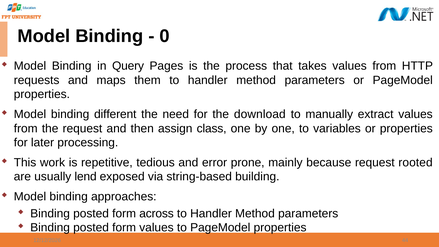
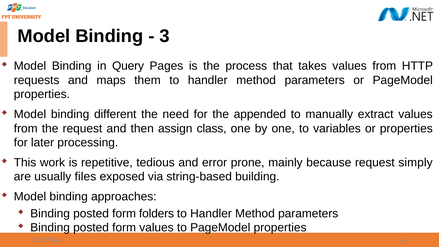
0: 0 -> 3
download: download -> appended
rooted: rooted -> simply
lend: lend -> files
across: across -> folders
